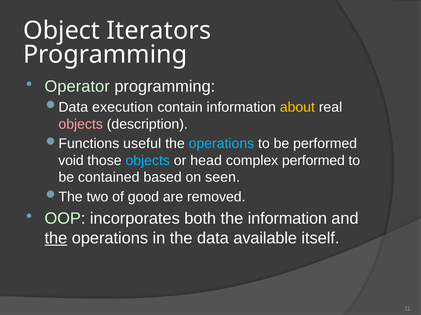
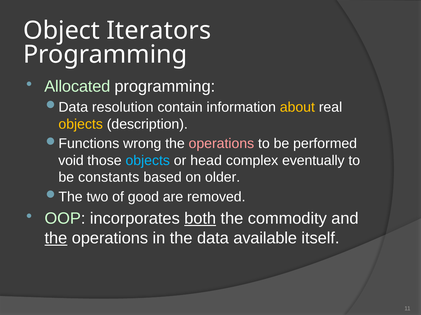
Operator: Operator -> Allocated
execution: execution -> resolution
objects at (81, 124) colour: pink -> yellow
useful: useful -> wrong
operations at (221, 144) colour: light blue -> pink
complex performed: performed -> eventually
contained: contained -> constants
seen: seen -> older
both underline: none -> present
the information: information -> commodity
